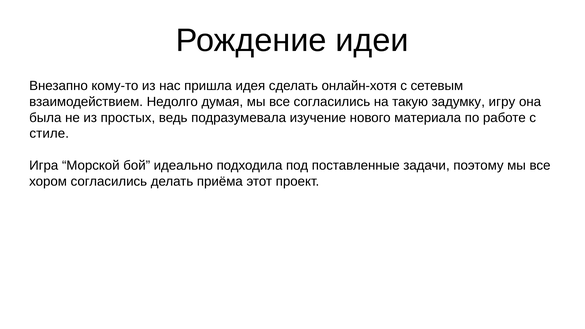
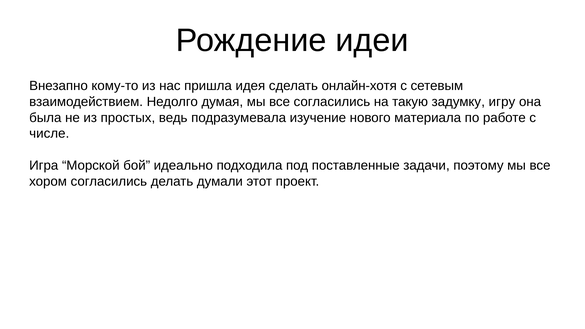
стиле: стиле -> числе
приёма: приёма -> думали
